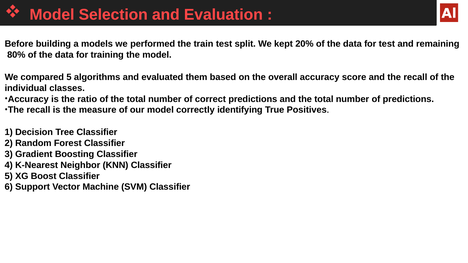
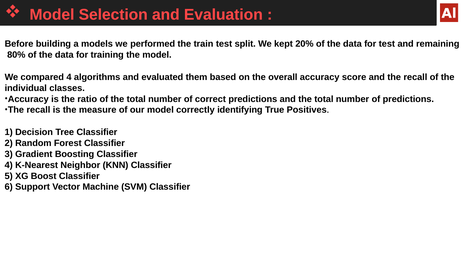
compared 5: 5 -> 4
